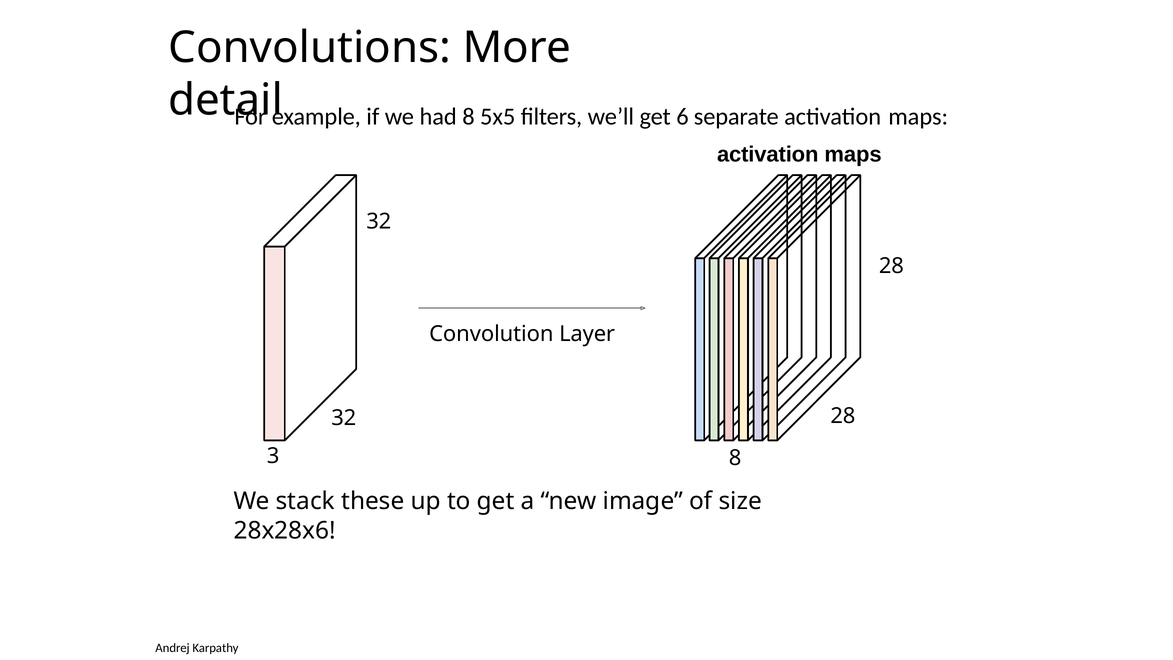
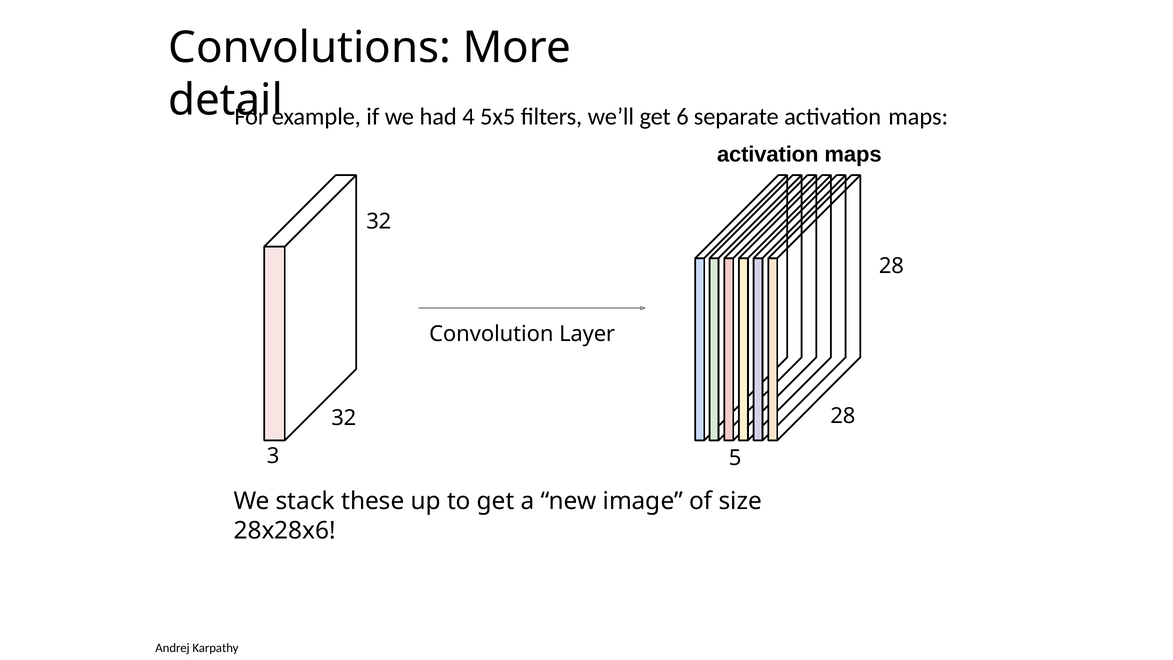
had 8: 8 -> 4
3 8: 8 -> 5
